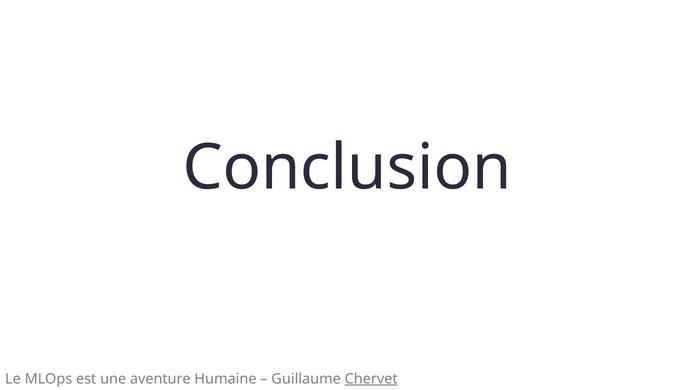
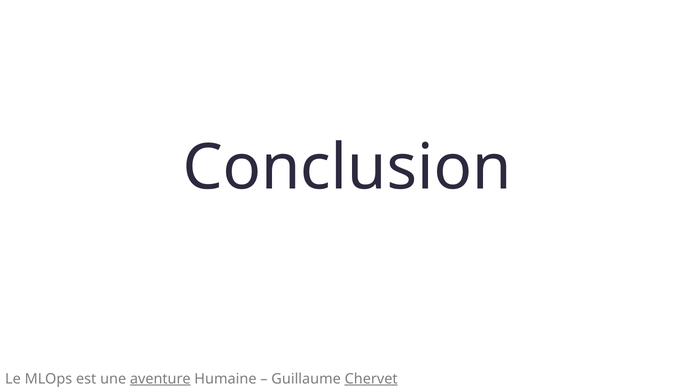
aventure underline: none -> present
